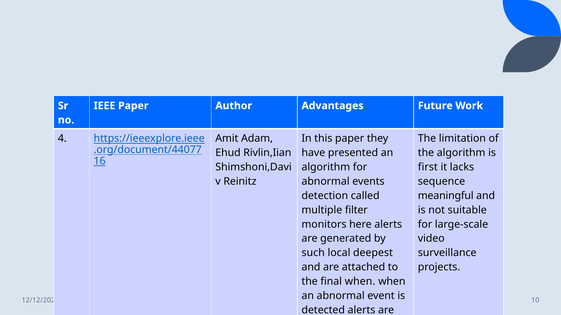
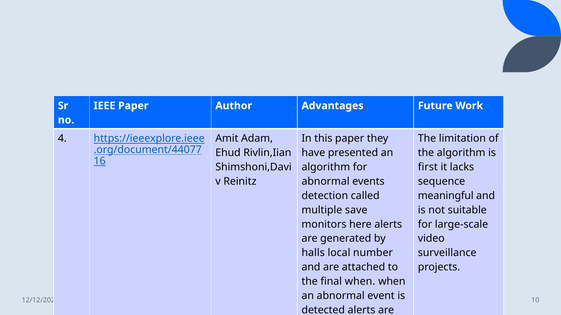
filter: filter -> save
such: such -> halls
deepest: deepest -> number
